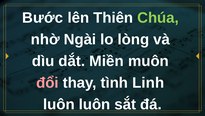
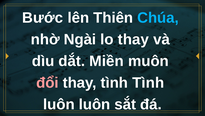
Chúa colour: light green -> light blue
lo lòng: lòng -> thay
tình Linh: Linh -> Tình
